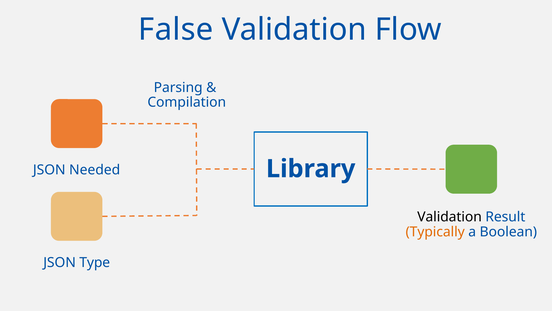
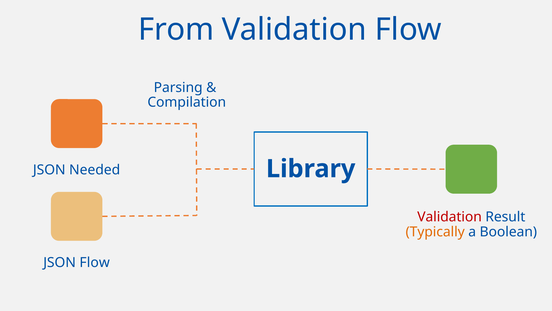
False: False -> From
Validation at (450, 217) colour: black -> red
JSON Type: Type -> Flow
